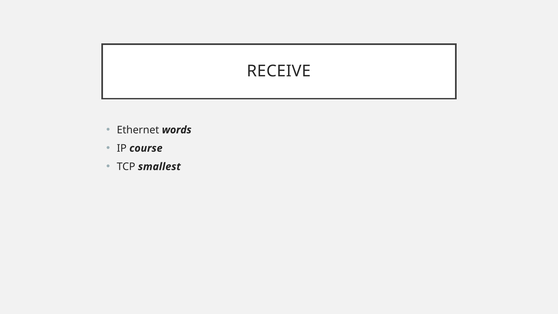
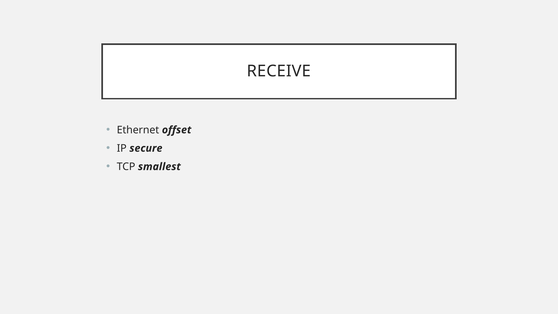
words: words -> offset
course: course -> secure
